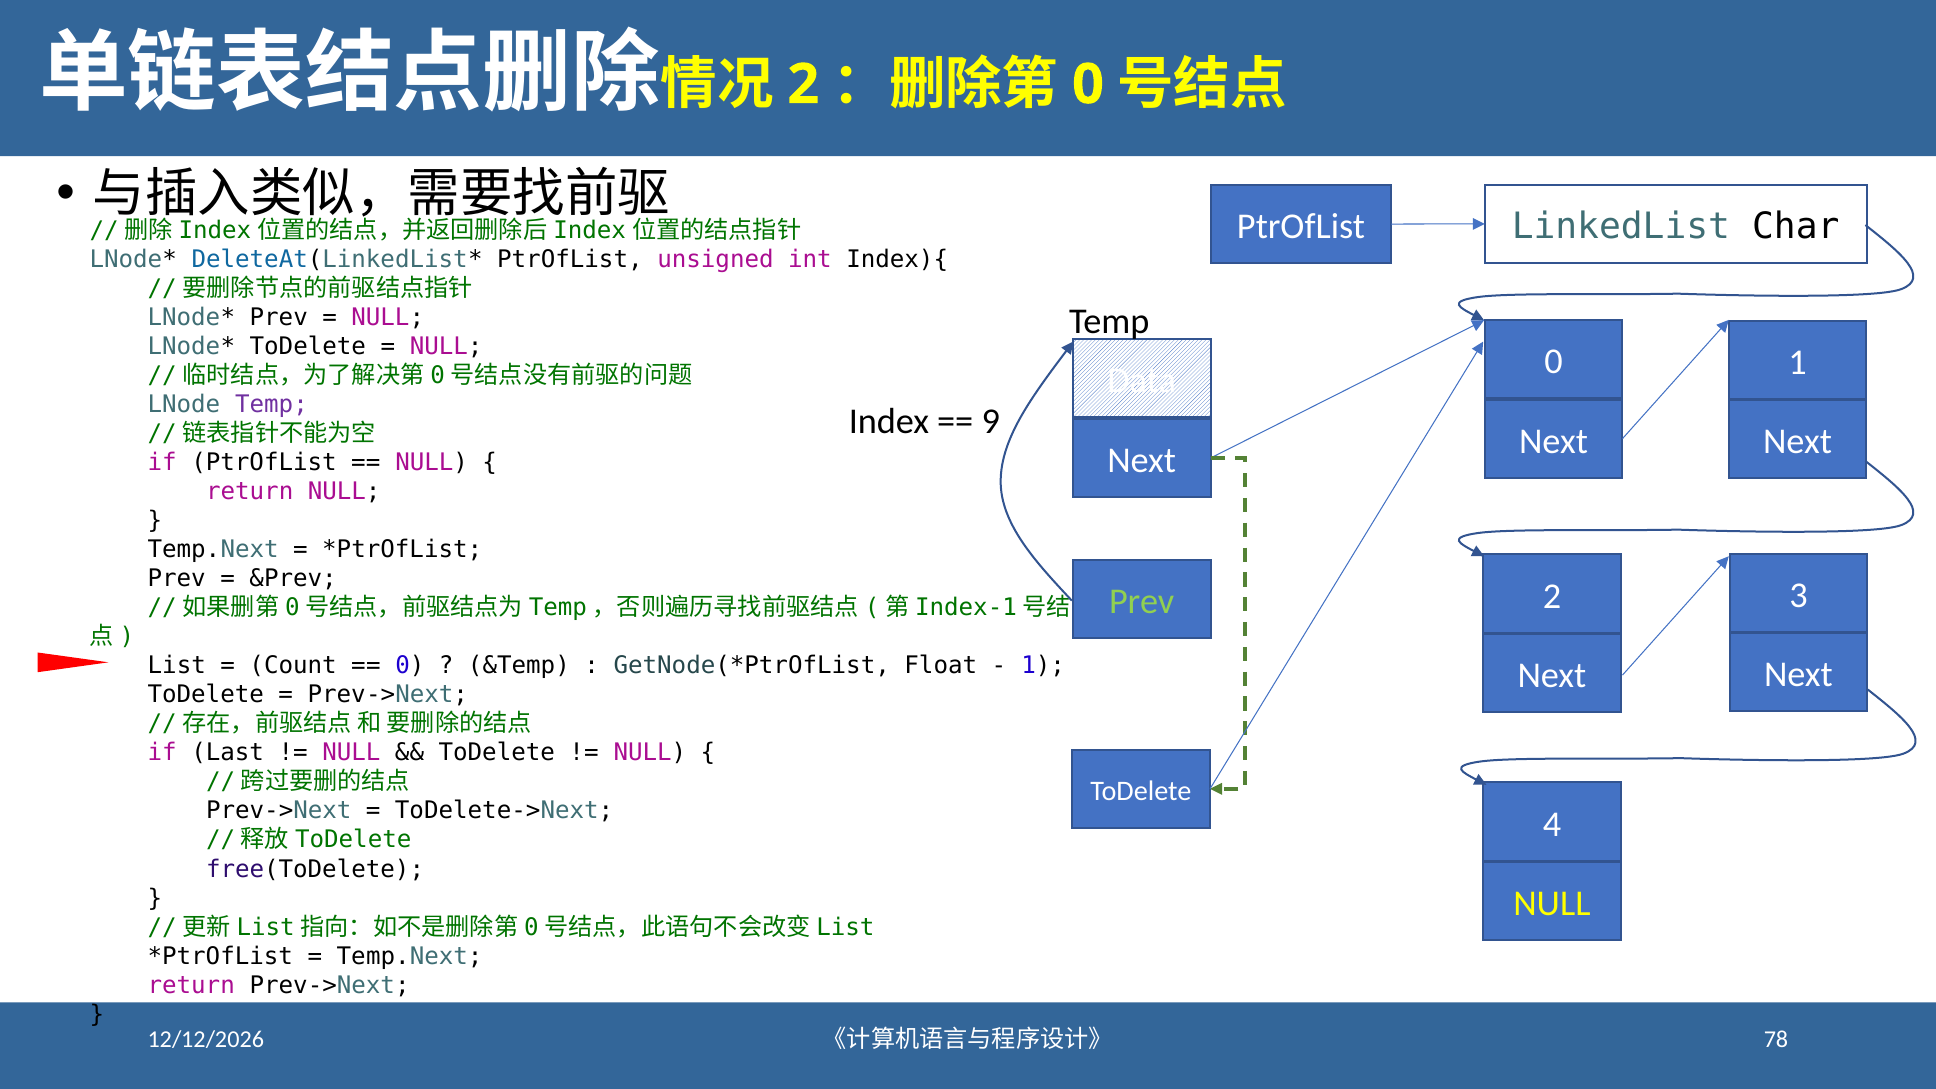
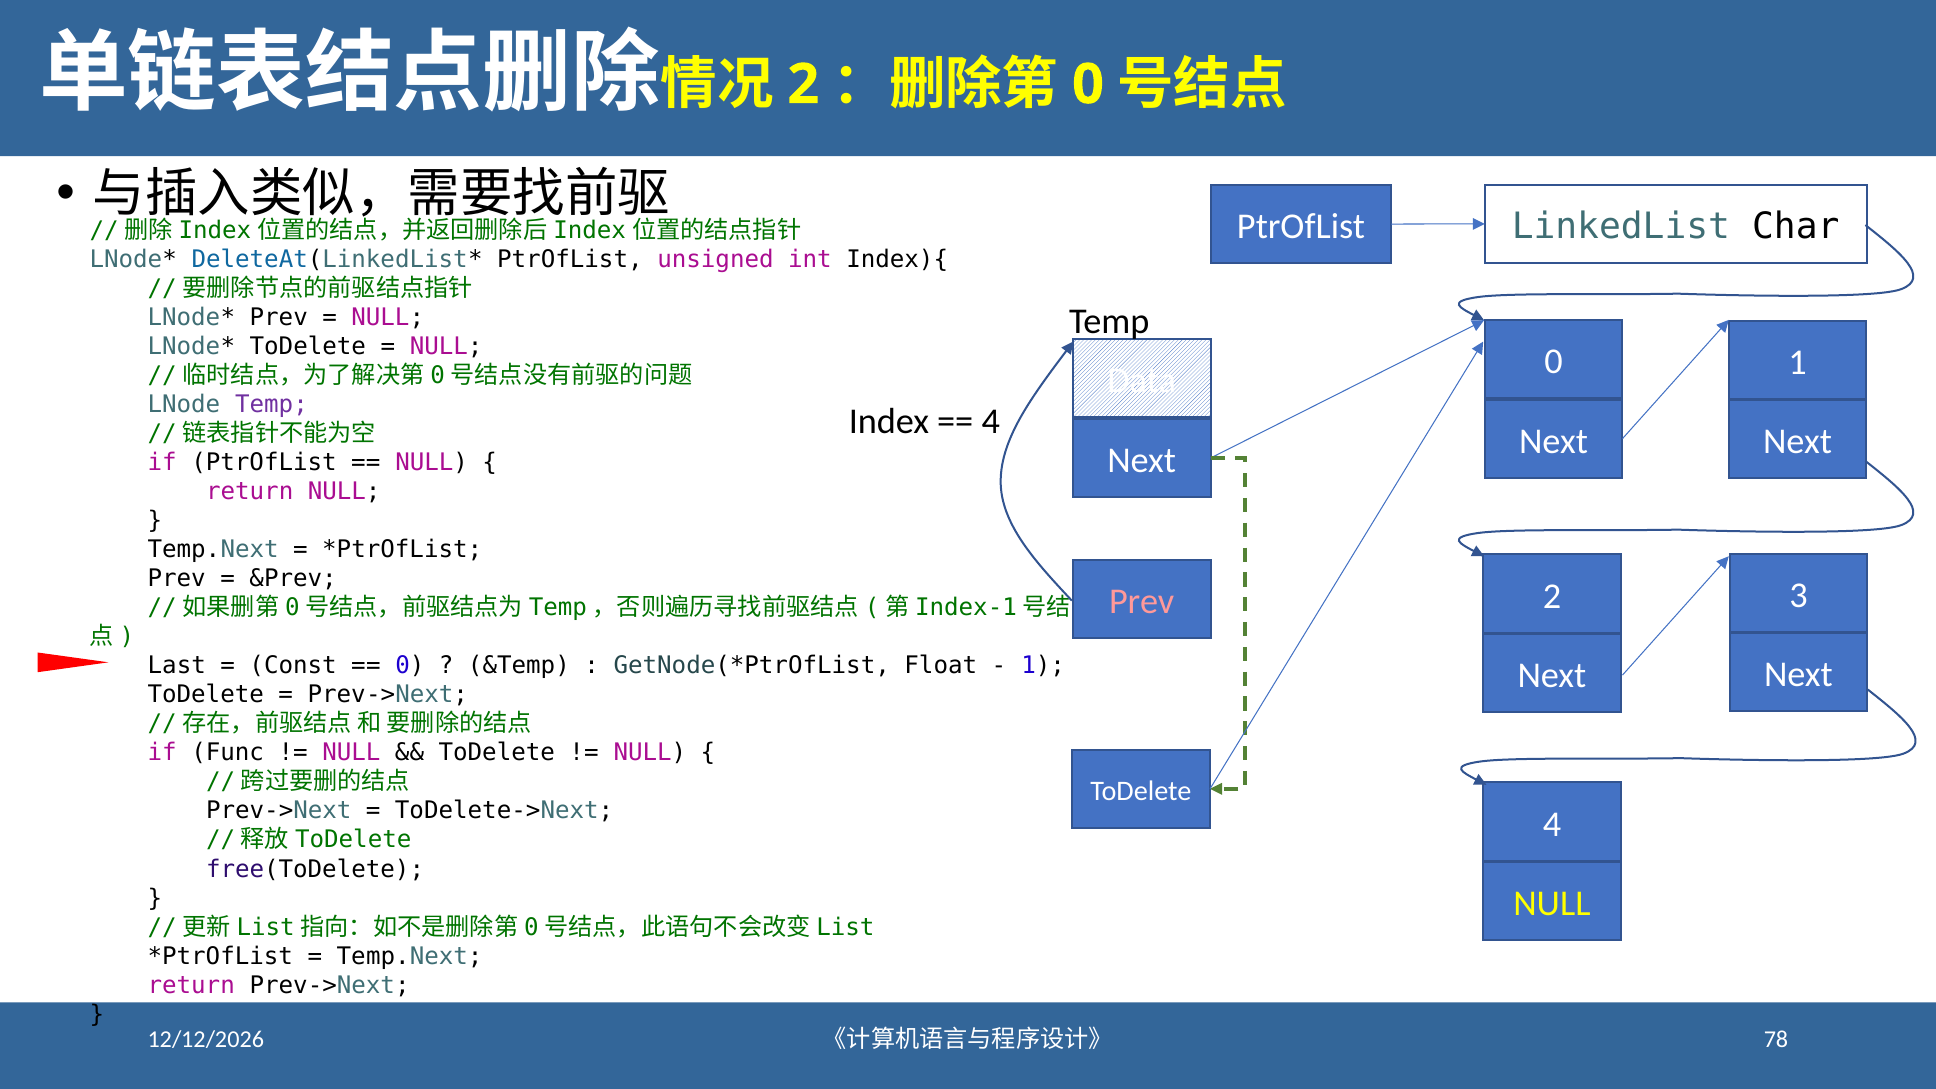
9 at (991, 421): 9 -> 4
Prev at (1142, 601) colour: light green -> pink
List: List -> Last
Count: Count -> Const
Last: Last -> Func
